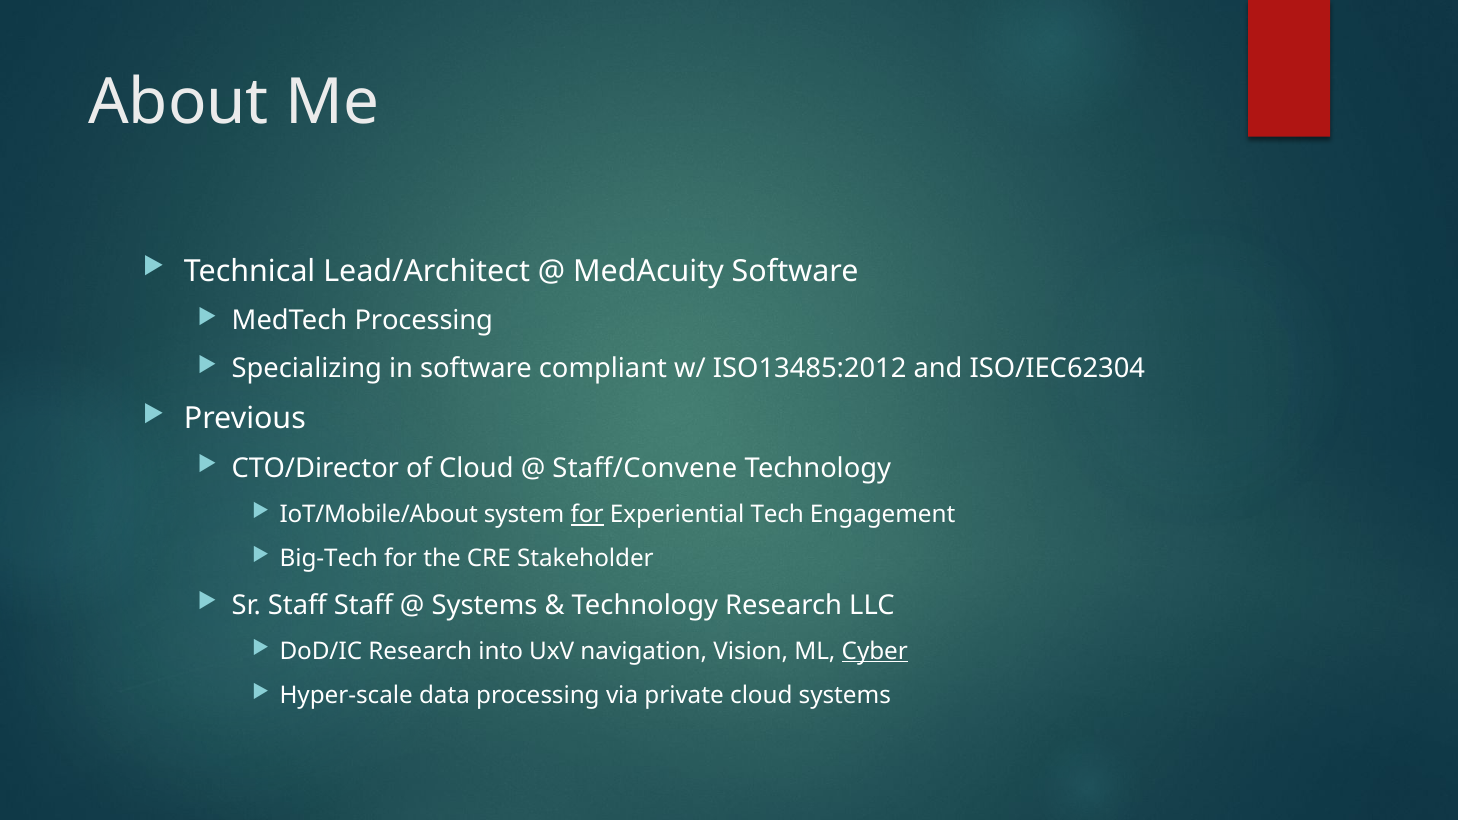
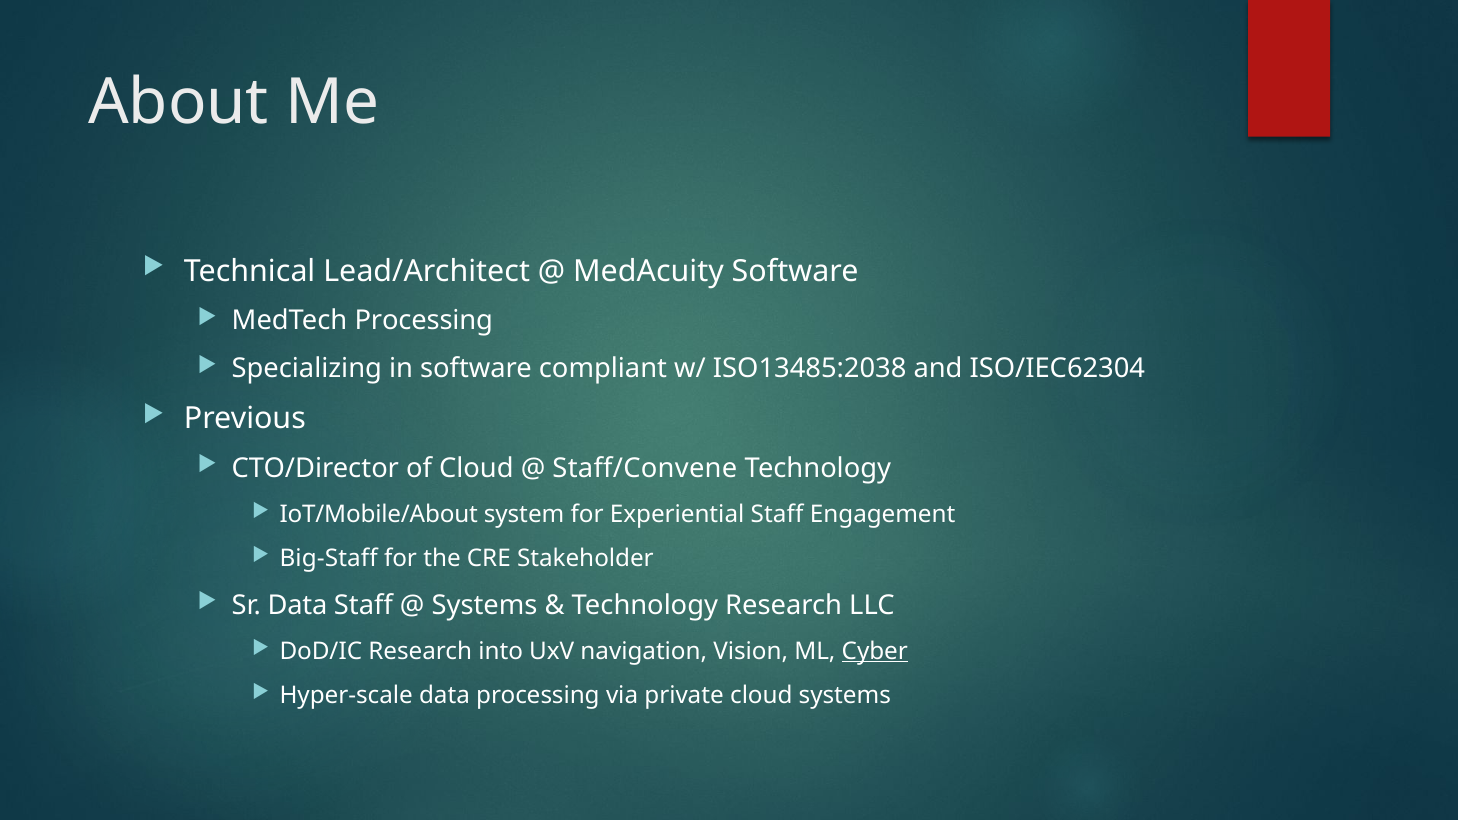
ISO13485:2012: ISO13485:2012 -> ISO13485:2038
for at (587, 515) underline: present -> none
Experiential Tech: Tech -> Staff
Big-Tech: Big-Tech -> Big-Staff
Sr Staff: Staff -> Data
